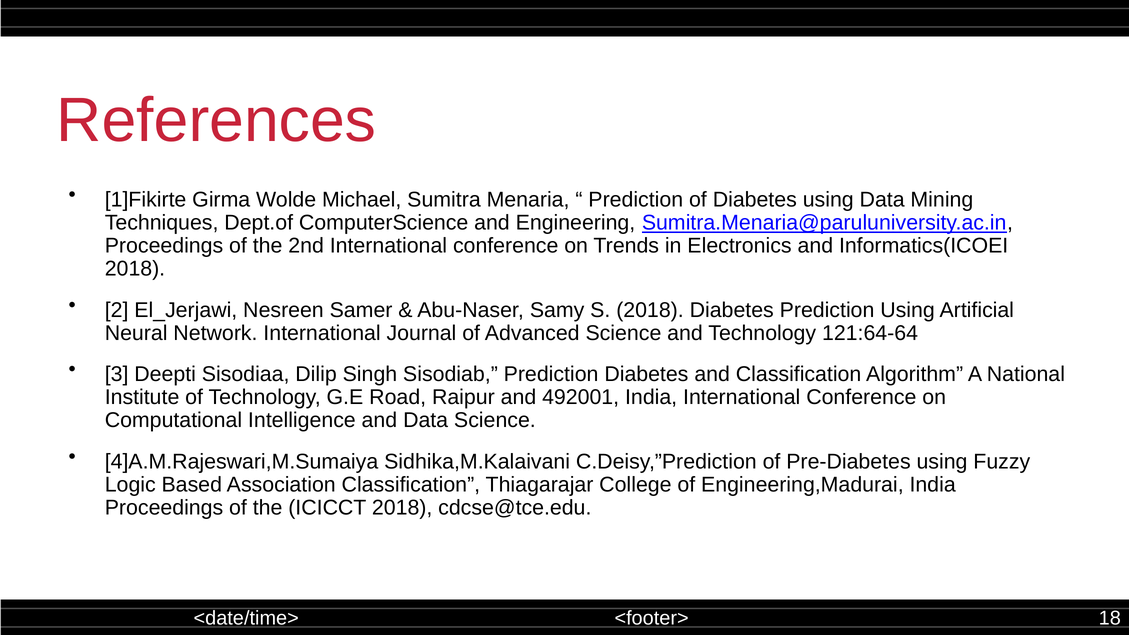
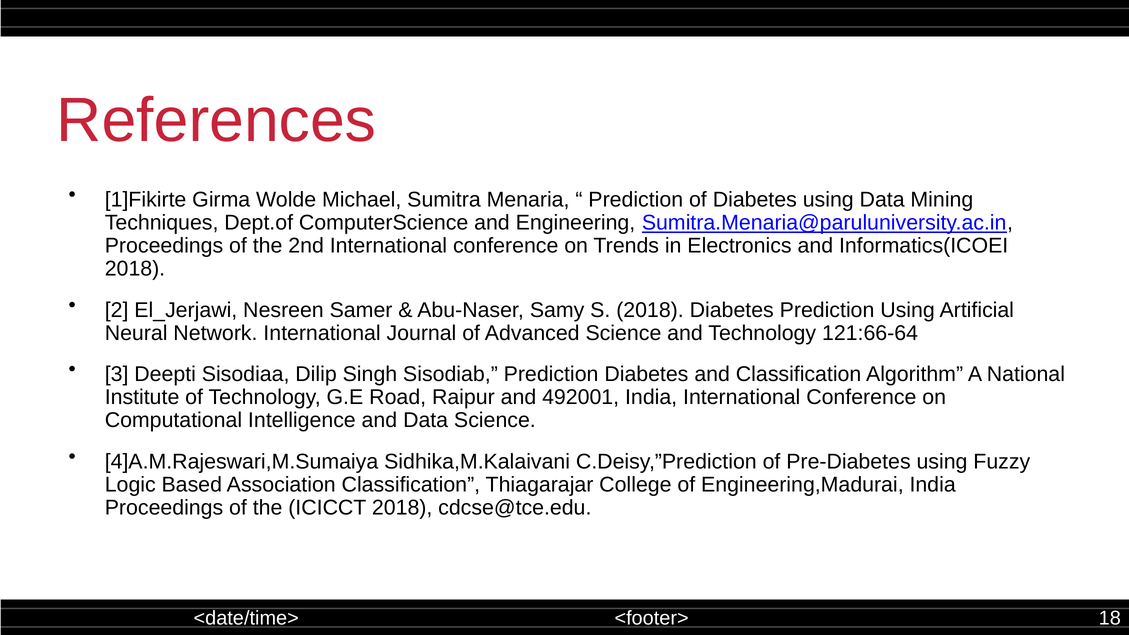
121:64-64: 121:64-64 -> 121:66-64
